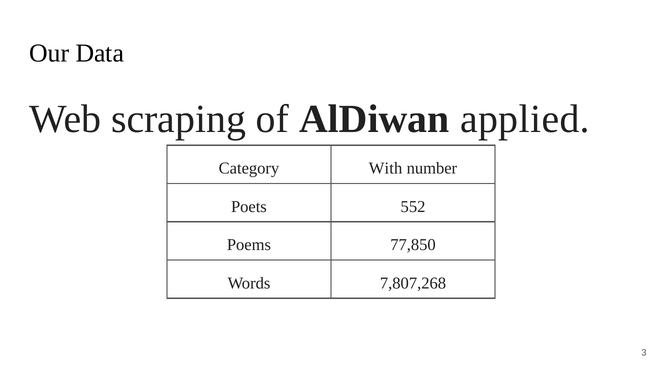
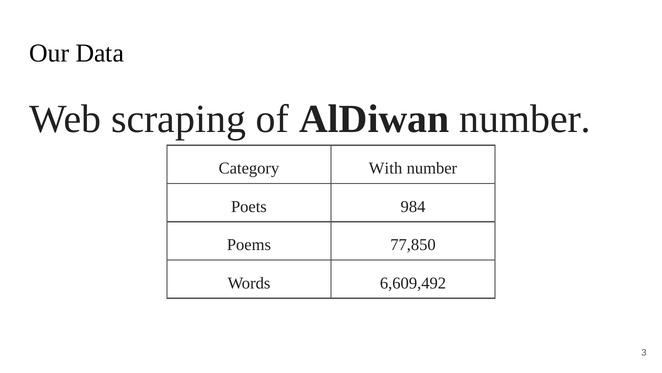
AlDiwan applied: applied -> number
552: 552 -> 984
7,807,268: 7,807,268 -> 6,609,492
